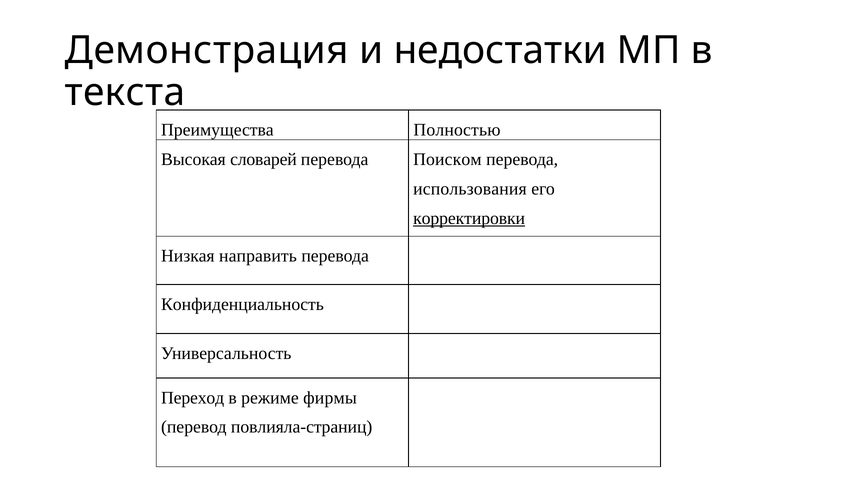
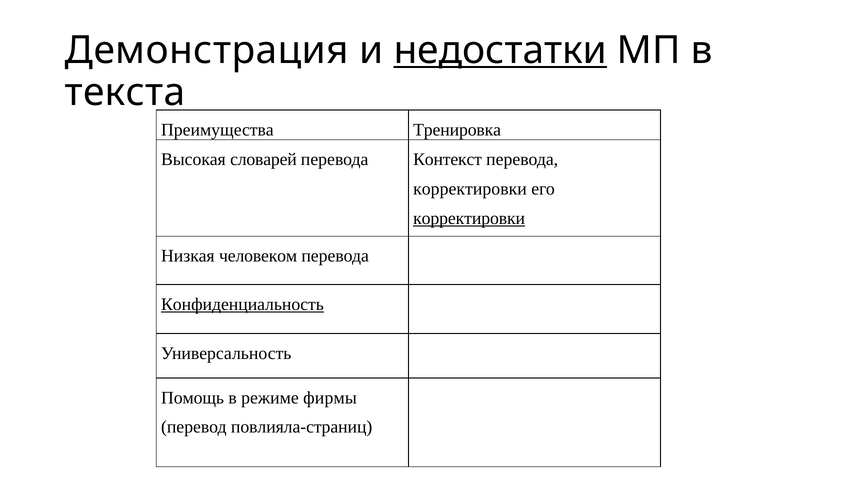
недостатки underline: none -> present
Полностью: Полностью -> Тренировка
Поиском: Поиском -> Контекст
использования at (470, 189): использования -> корректировки
направить: направить -> человеком
Конфиденциальность underline: none -> present
Переход: Переход -> Помощь
